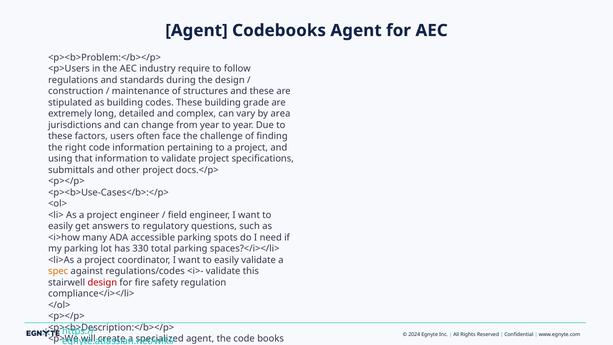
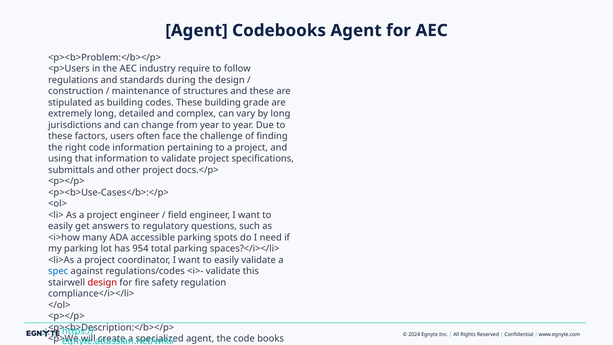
by area: area -> long
330: 330 -> 954
spec colour: orange -> blue
